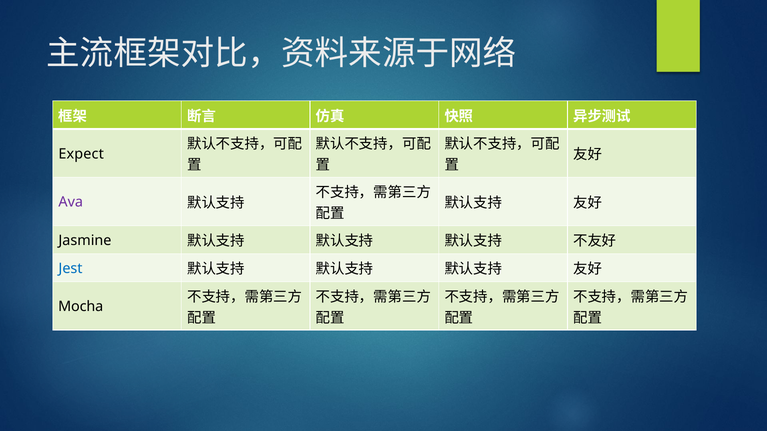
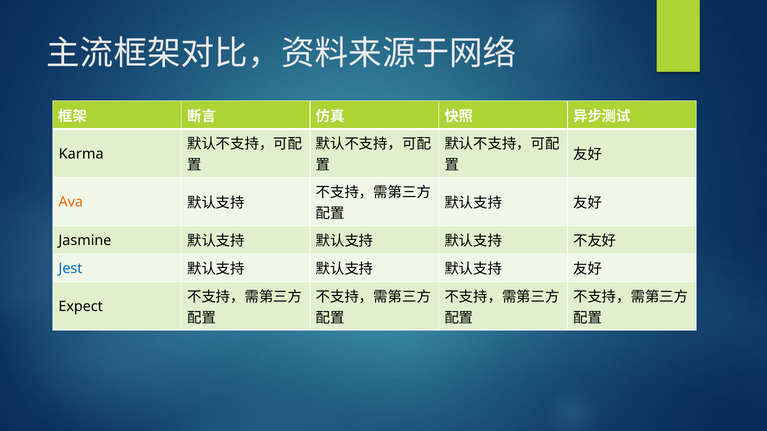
Expect: Expect -> Karma
Ava colour: purple -> orange
Mocha: Mocha -> Expect
